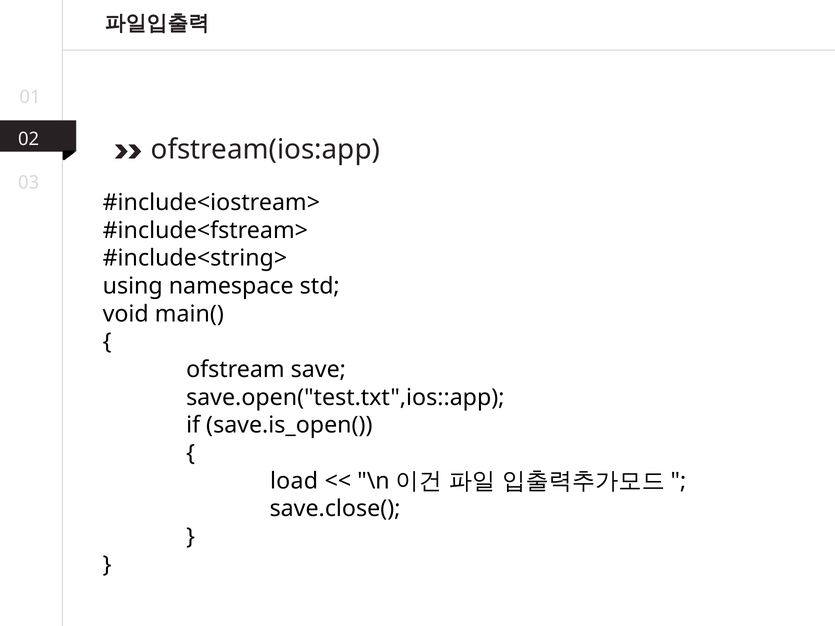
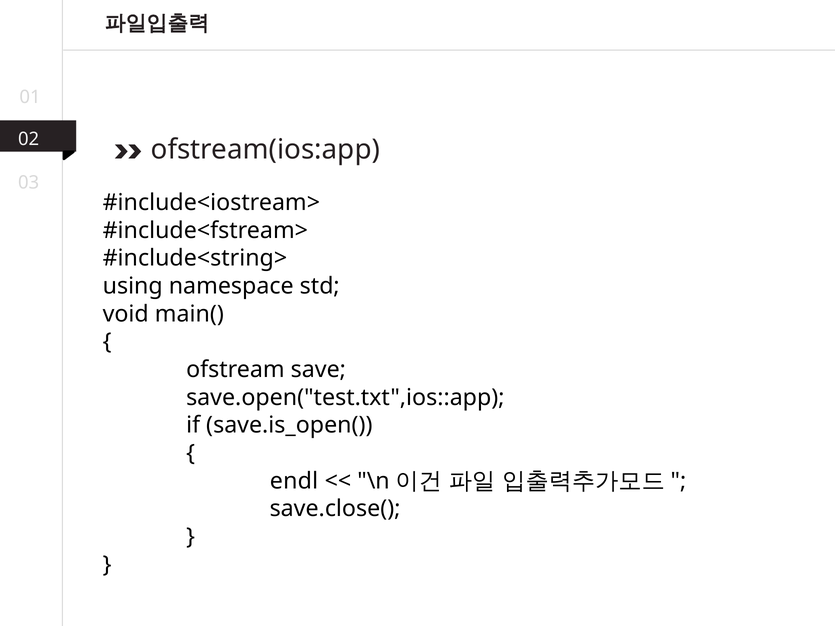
load: load -> endl
